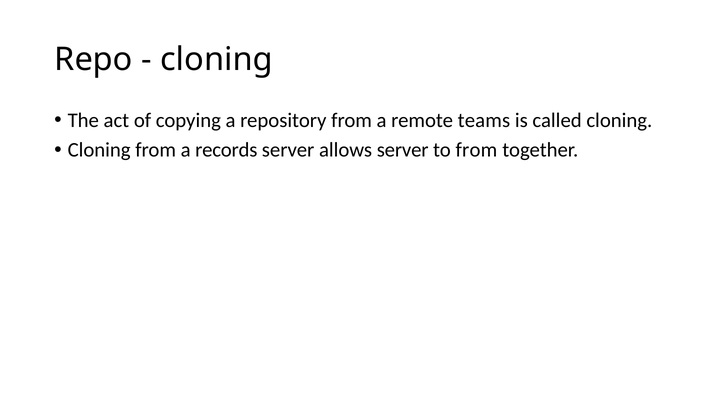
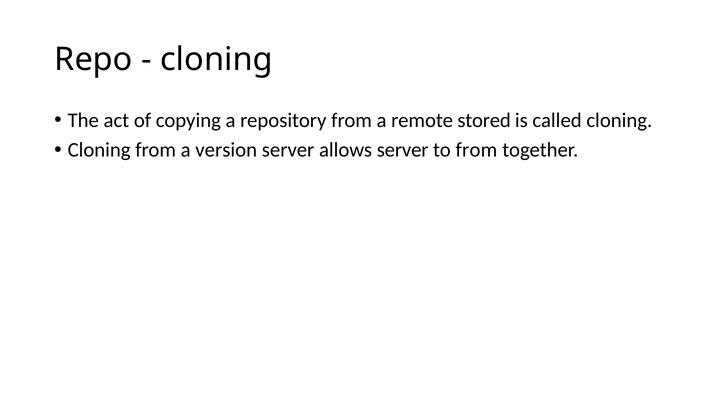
teams: teams -> stored
records: records -> version
